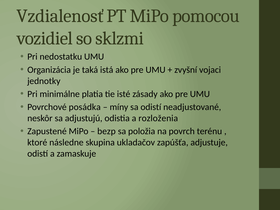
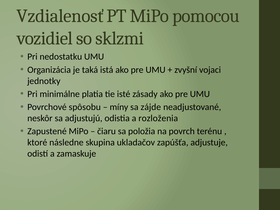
posádka: posádka -> spôsobu
sa odistí: odistí -> zájde
bezp: bezp -> čiaru
